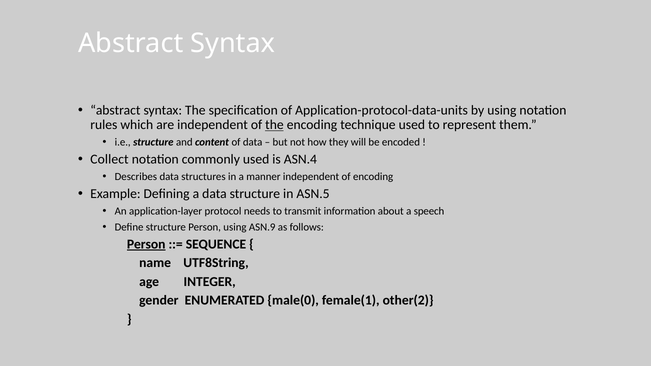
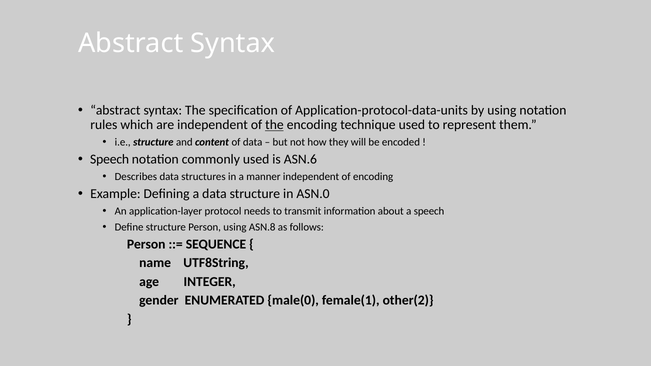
Collect at (109, 160): Collect -> Speech
ASN.4: ASN.4 -> ASN.6
ASN.5: ASN.5 -> ASN.0
ASN.9: ASN.9 -> ASN.8
Person at (146, 244) underline: present -> none
